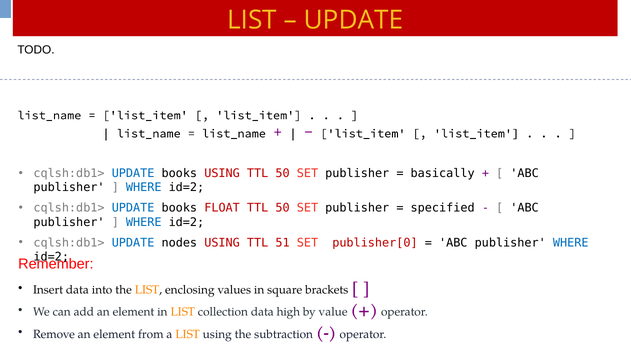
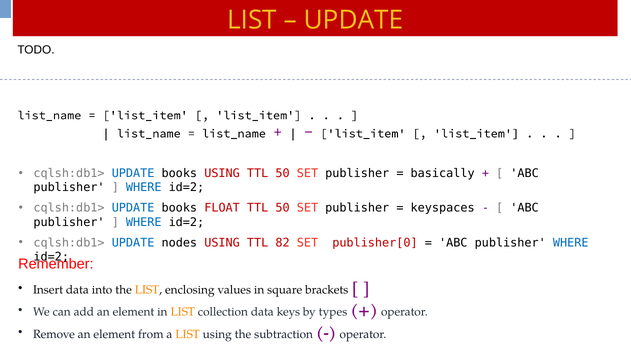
specified: specified -> keyspaces
51: 51 -> 82
high: high -> keys
value: value -> types
